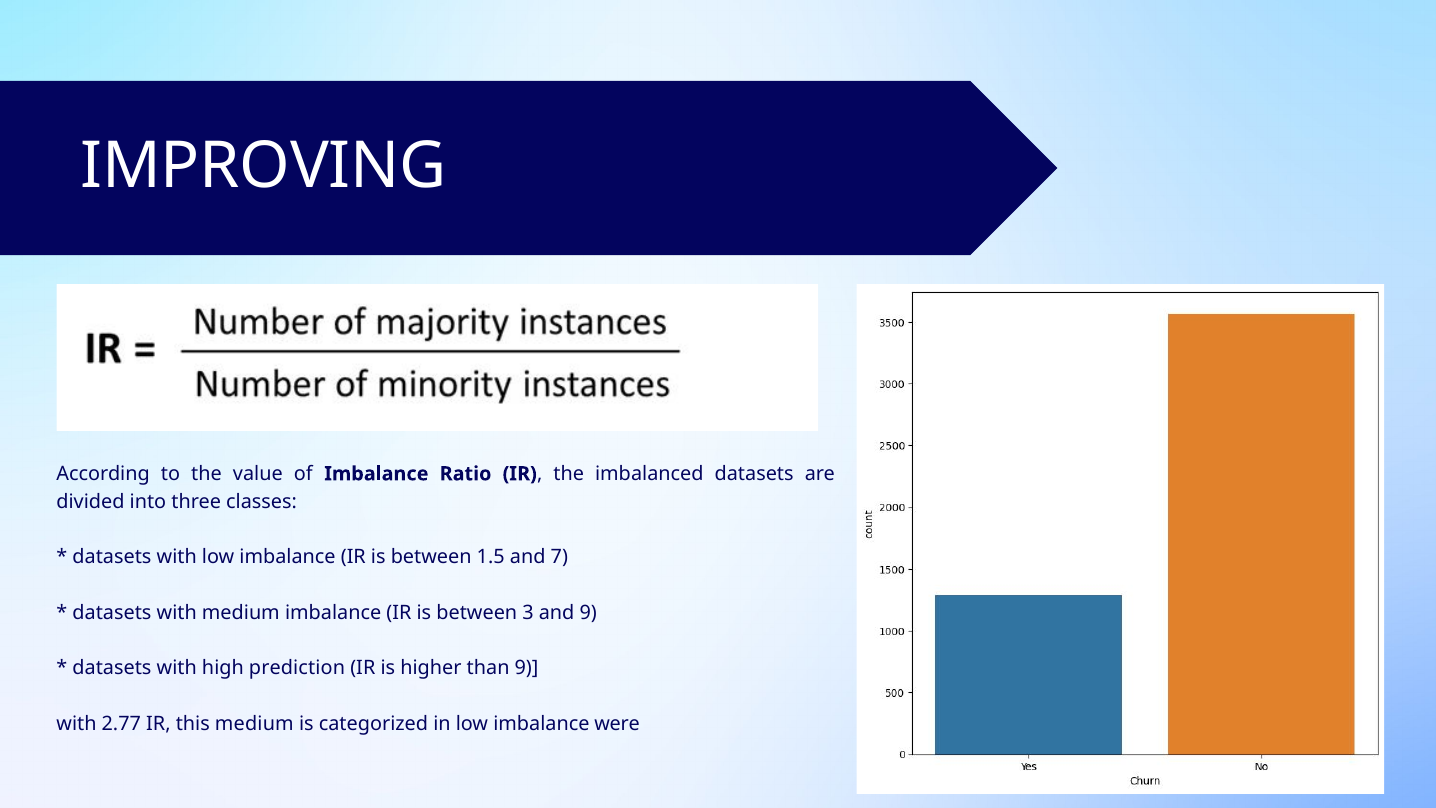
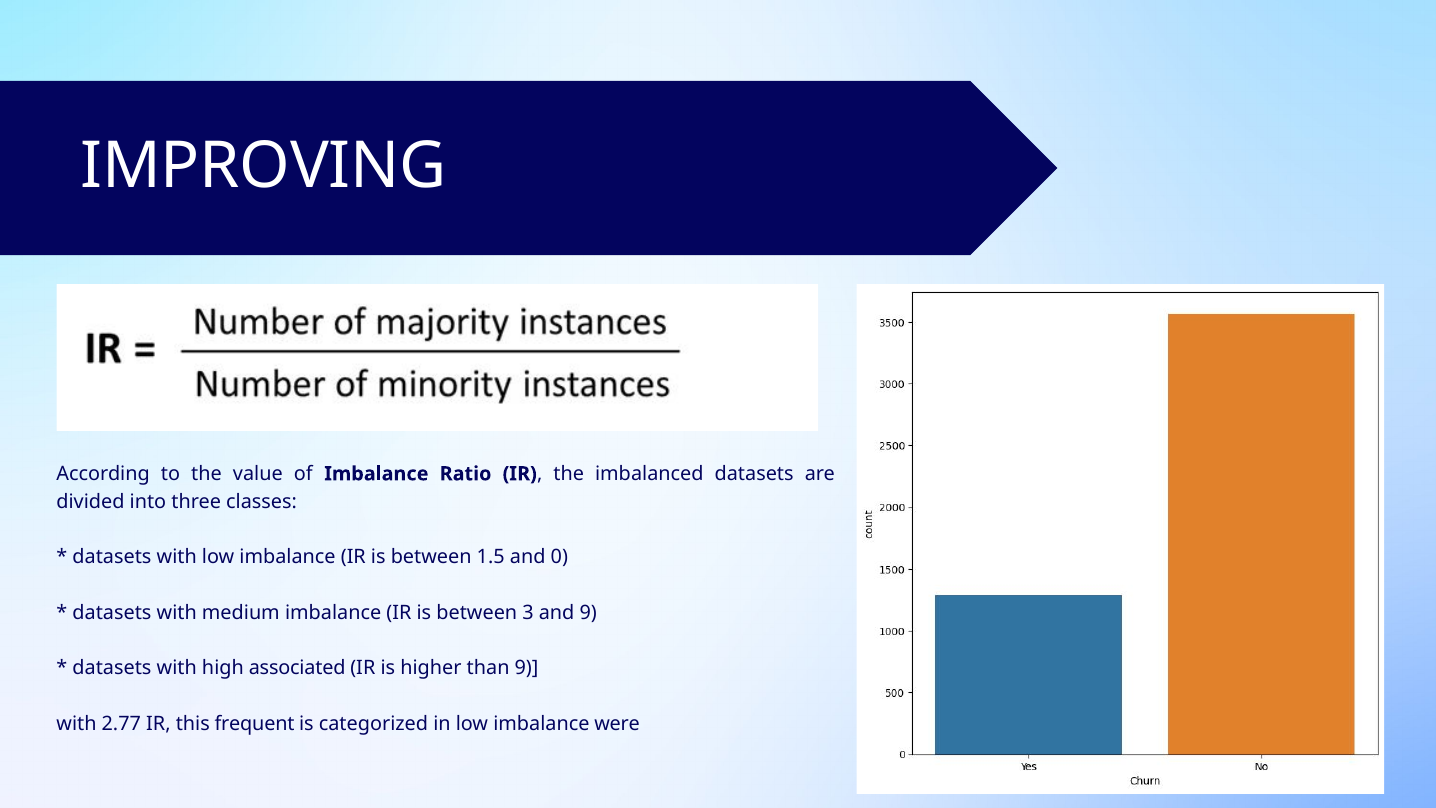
7: 7 -> 0
prediction: prediction -> associated
this medium: medium -> frequent
